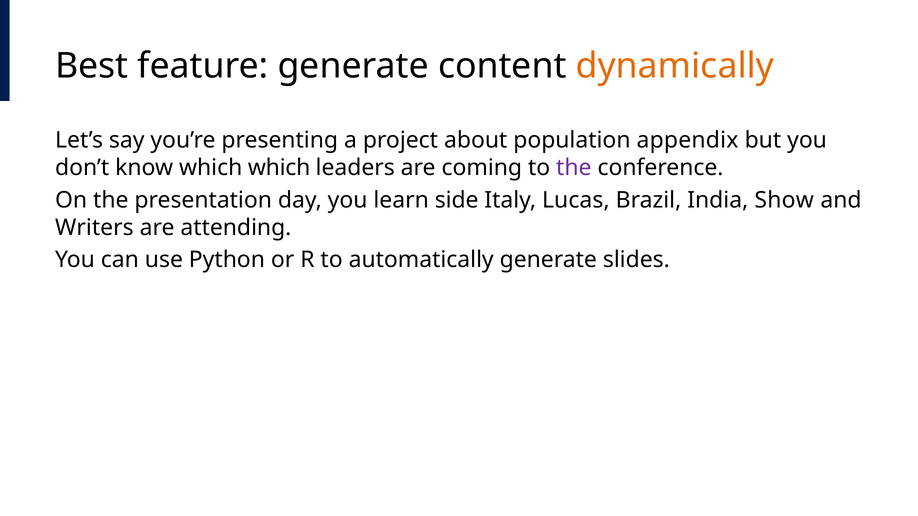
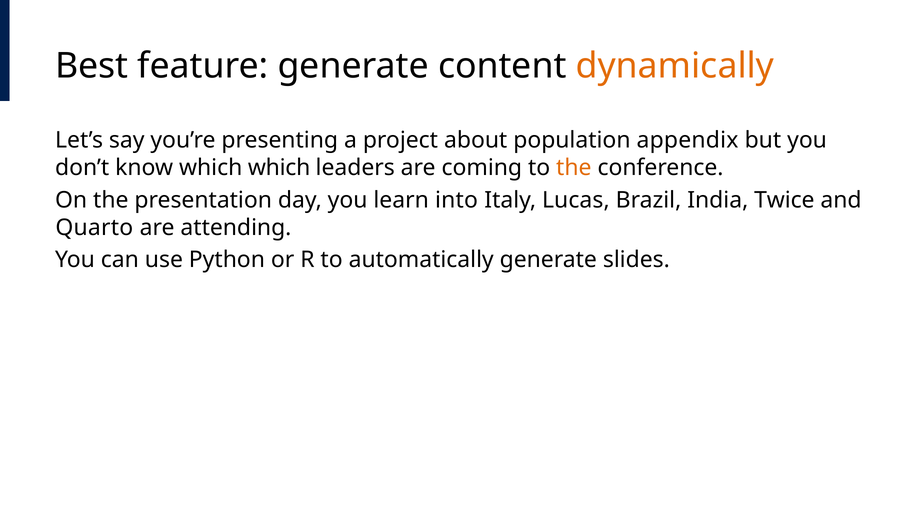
the at (574, 168) colour: purple -> orange
side: side -> into
Show: Show -> Twice
Writers: Writers -> Quarto
